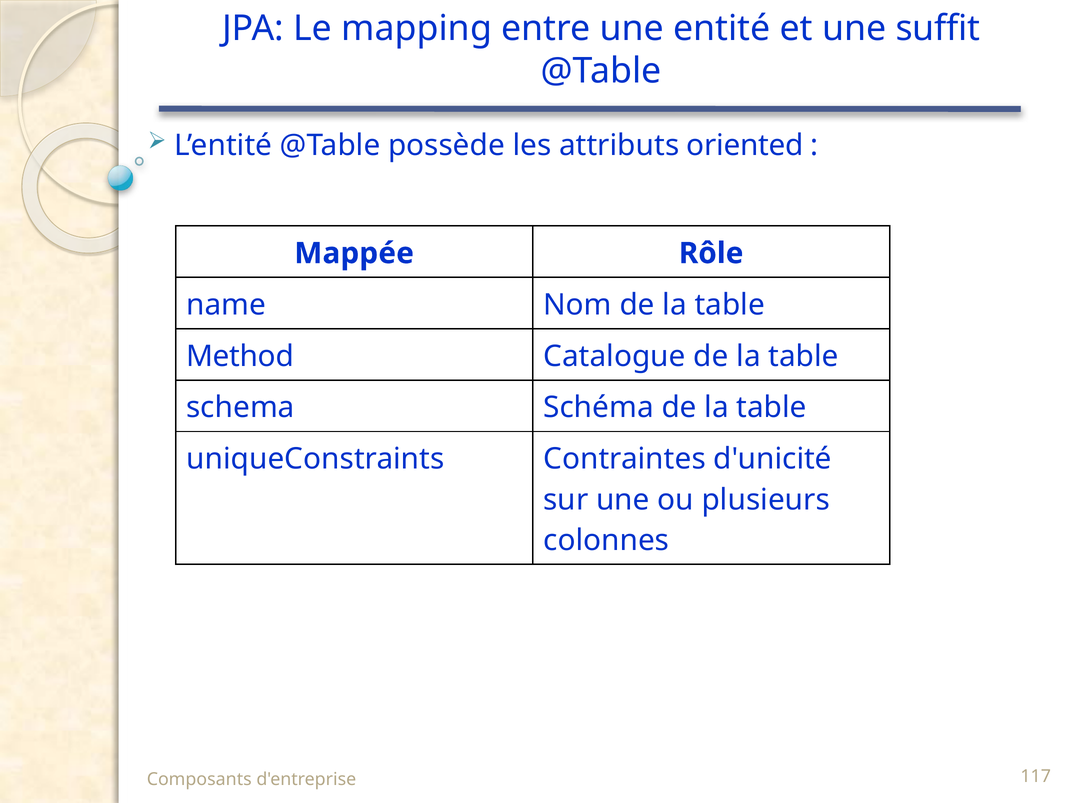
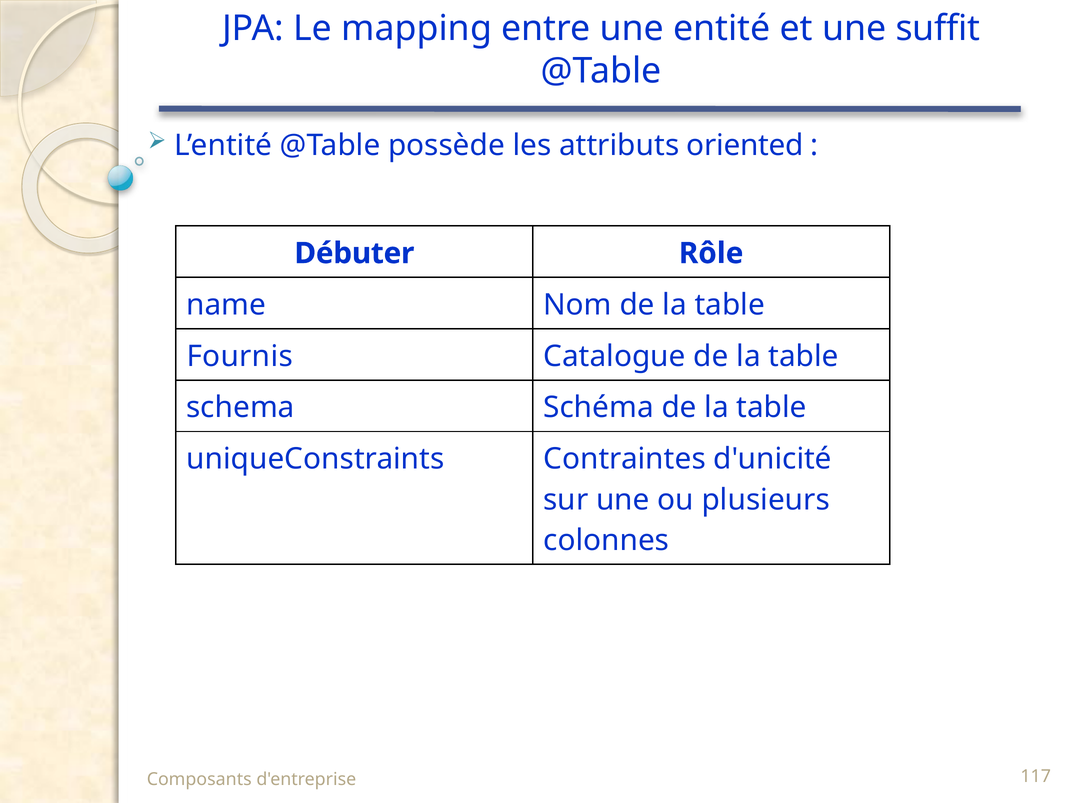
Mappée: Mappée -> Débuter
Method: Method -> Fournis
